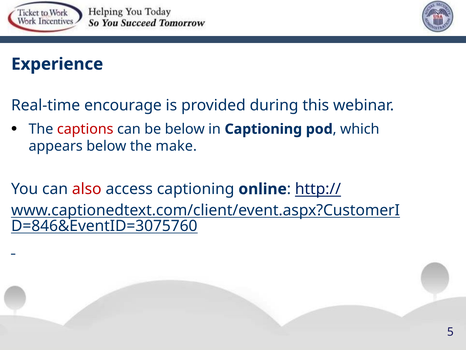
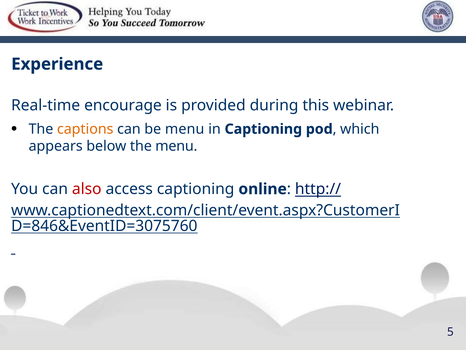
captions colour: red -> orange
be below: below -> menu
the make: make -> menu
